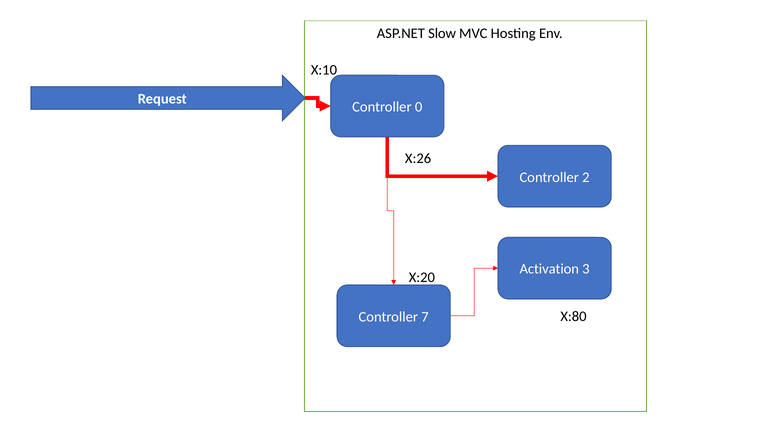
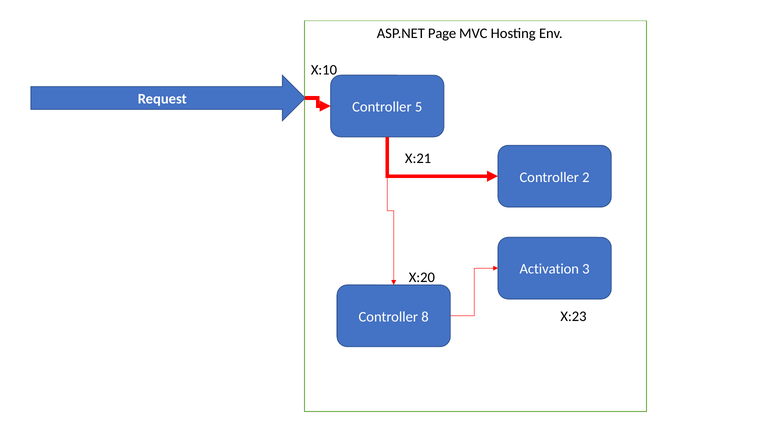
Slow: Slow -> Page
0: 0 -> 5
X:26: X:26 -> X:21
X:80: X:80 -> X:23
7: 7 -> 8
